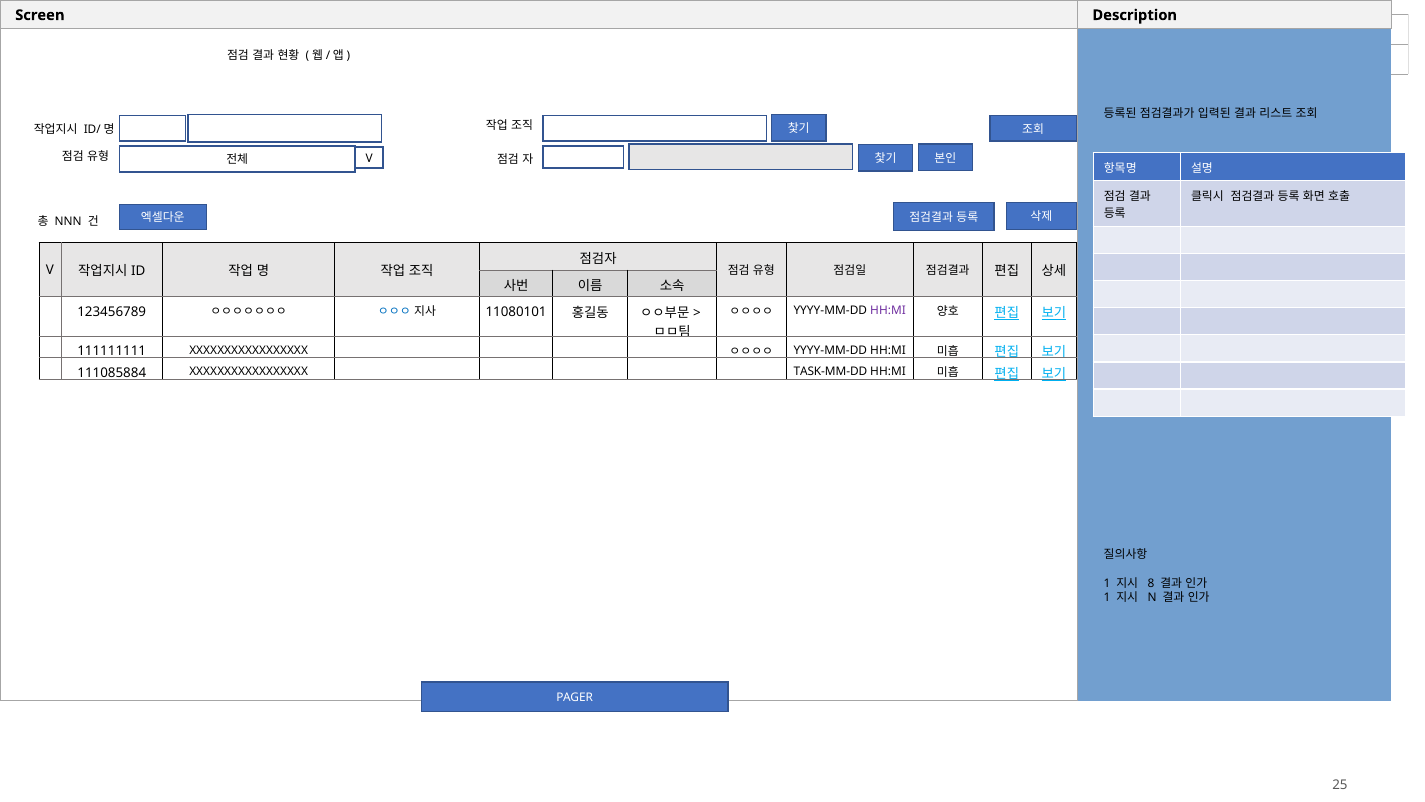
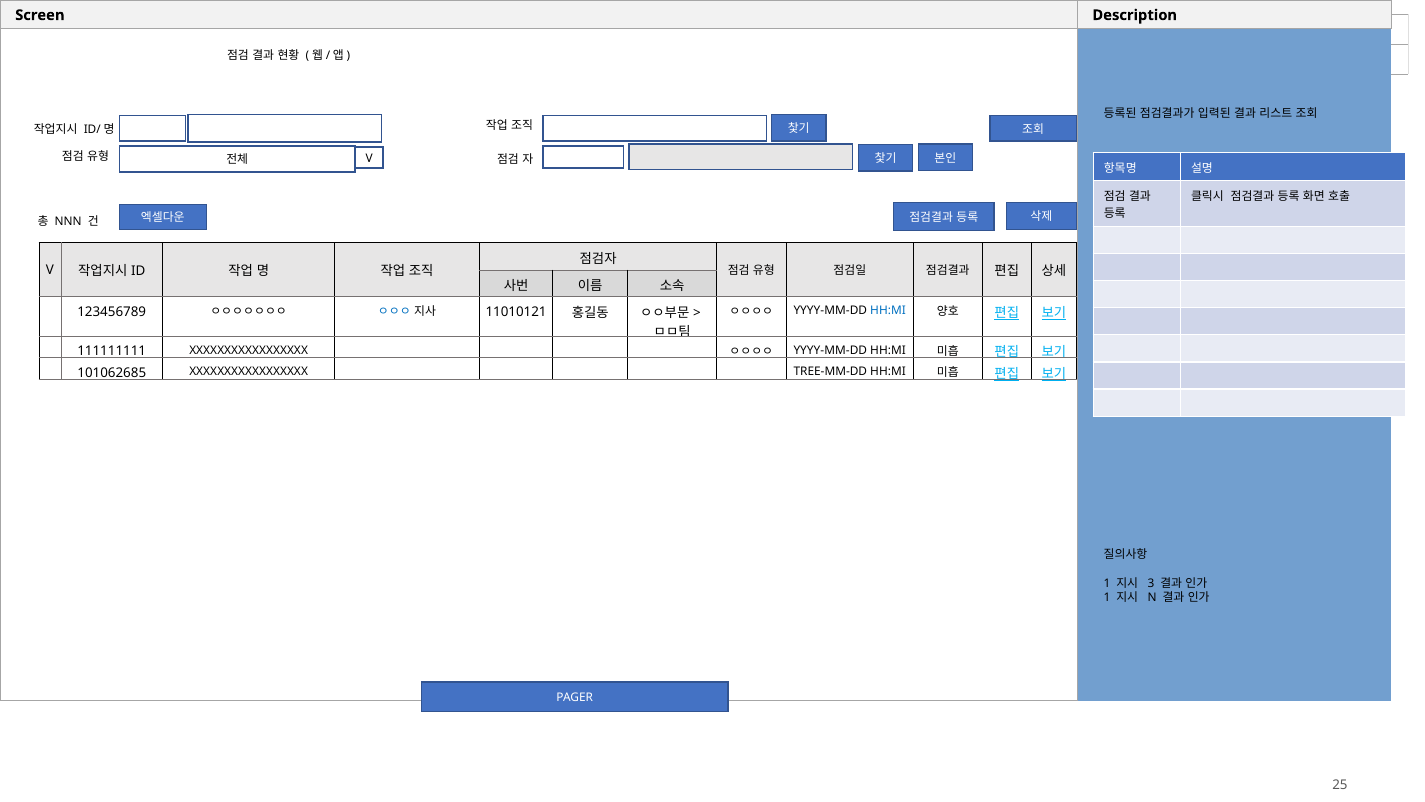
HH:MI at (888, 311) colour: purple -> blue
11080101: 11080101 -> 11010121
111085884: 111085884 -> 101062685
TASK-MM-DD: TASK-MM-DD -> TREE-MM-DD
8: 8 -> 3
